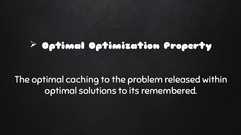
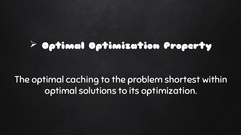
released: released -> shortest
its remembered: remembered -> optimization
